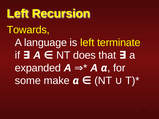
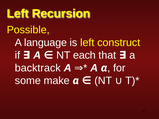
Towards: Towards -> Possible
terminate: terminate -> construct
does: does -> each
expanded: expanded -> backtrack
